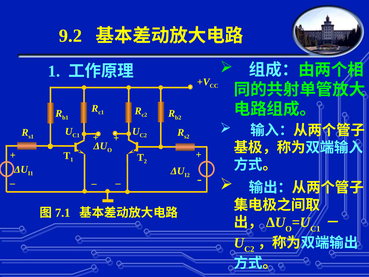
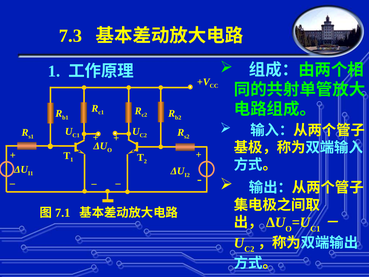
9.2: 9.2 -> 7.3
